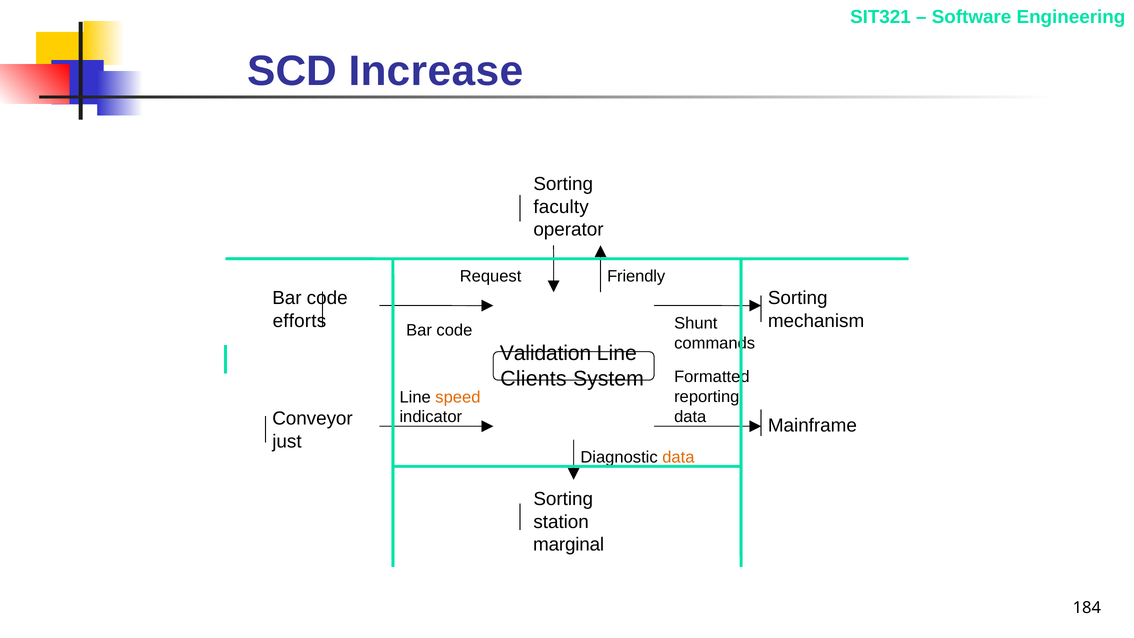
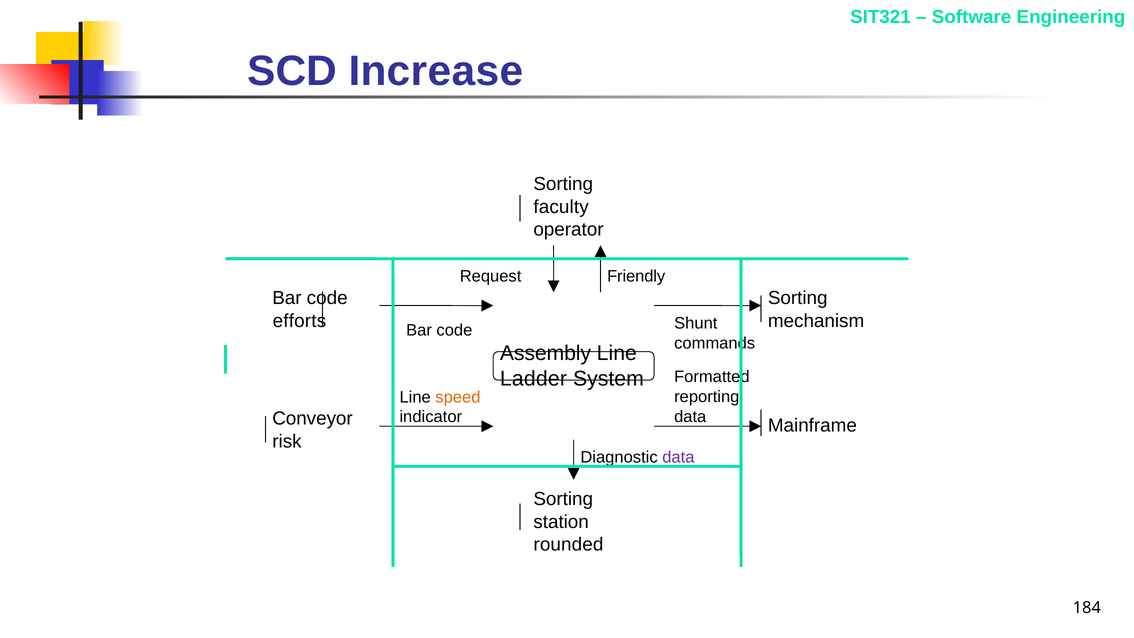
Validation: Validation -> Assembly
Clients: Clients -> Ladder
just: just -> risk
data at (678, 457) colour: orange -> purple
marginal: marginal -> rounded
